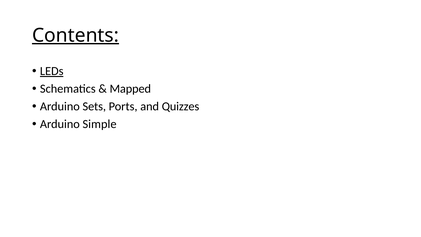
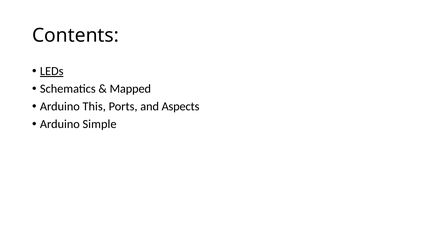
Contents underline: present -> none
Sets: Sets -> This
Quizzes: Quizzes -> Aspects
